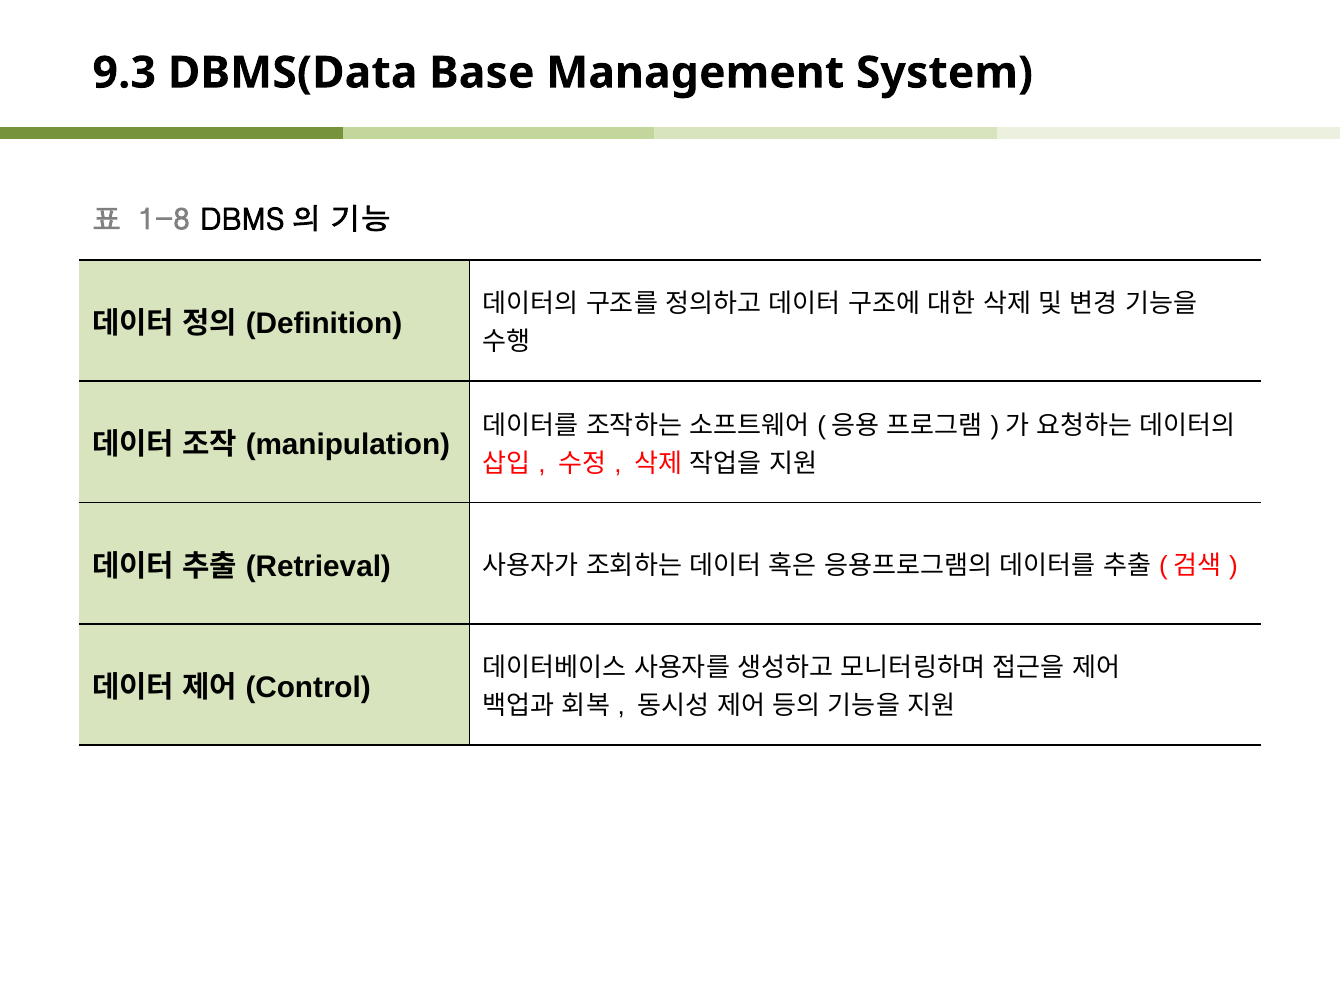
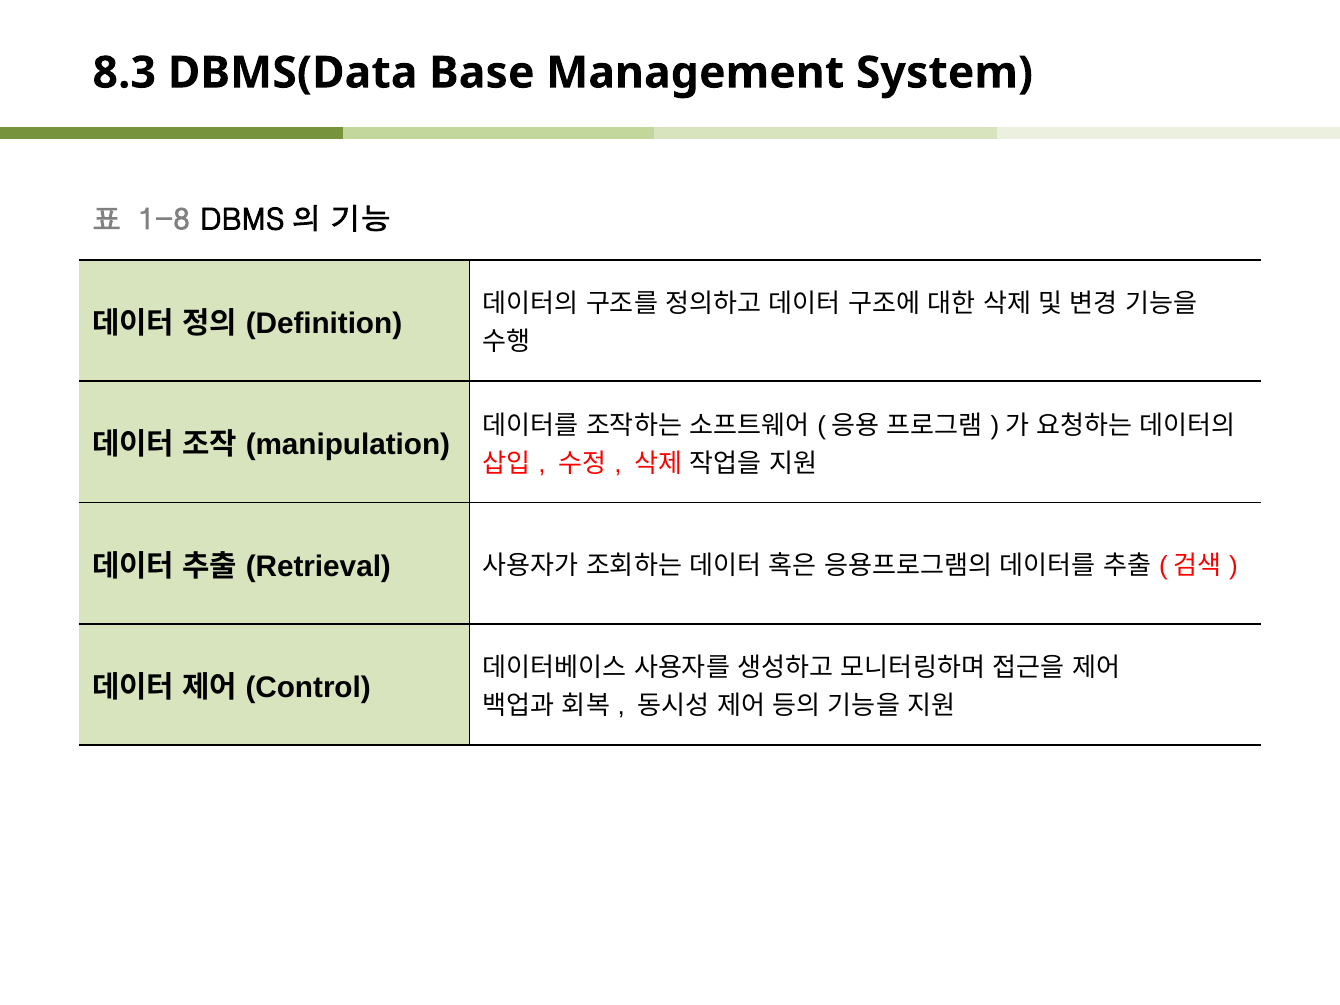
9.3: 9.3 -> 8.3
